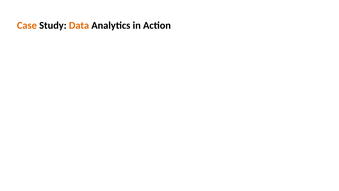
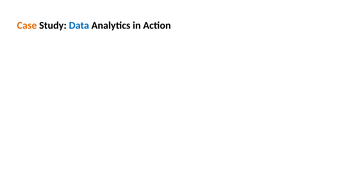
Data colour: orange -> blue
